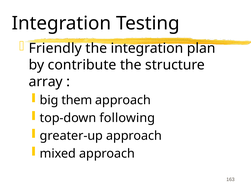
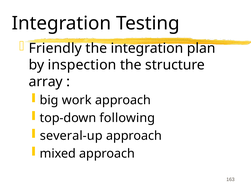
contribute: contribute -> inspection
them: them -> work
greater-up: greater-up -> several-up
